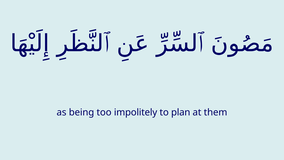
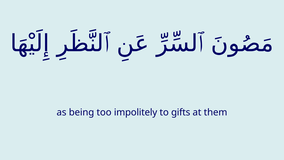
plan: plan -> gifts
